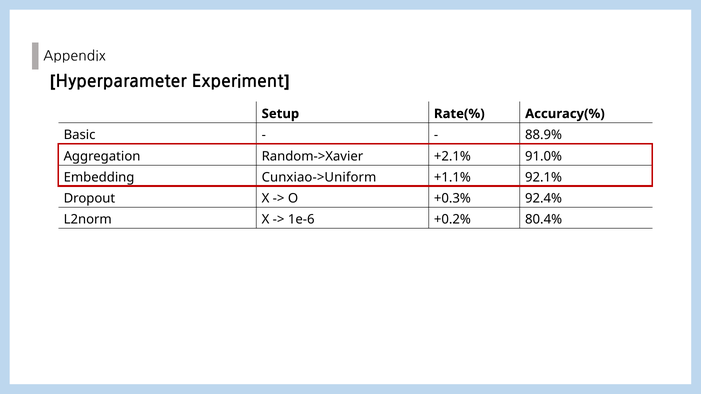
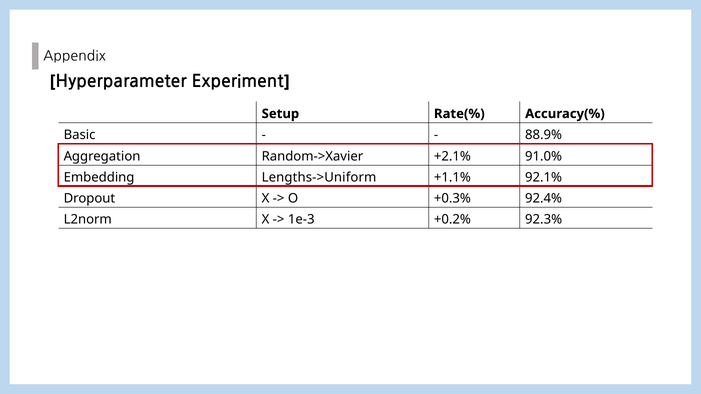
Cunxiao->Uniform: Cunxiao->Uniform -> Lengths->Uniform
1e-6: 1e-6 -> 1e-3
80.4%: 80.4% -> 92.3%
